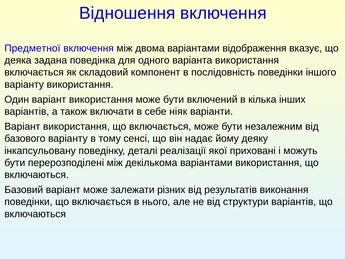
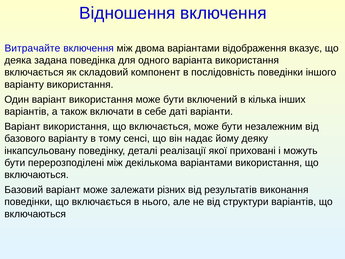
Предметної: Предметної -> Витрачайте
ніяк: ніяк -> даті
